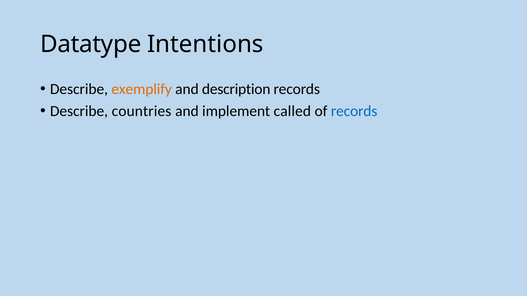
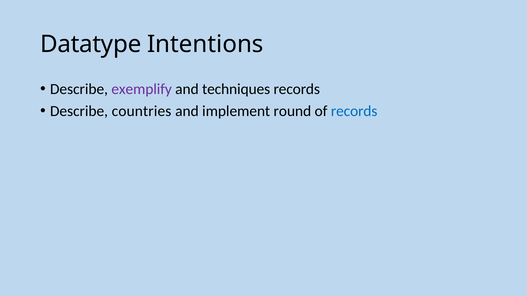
exemplify colour: orange -> purple
description: description -> techniques
called: called -> round
